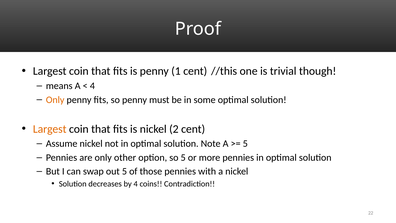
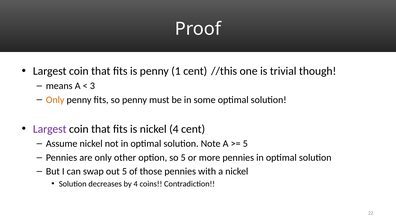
4 at (92, 86): 4 -> 3
Largest at (50, 129) colour: orange -> purple
nickel 2: 2 -> 4
